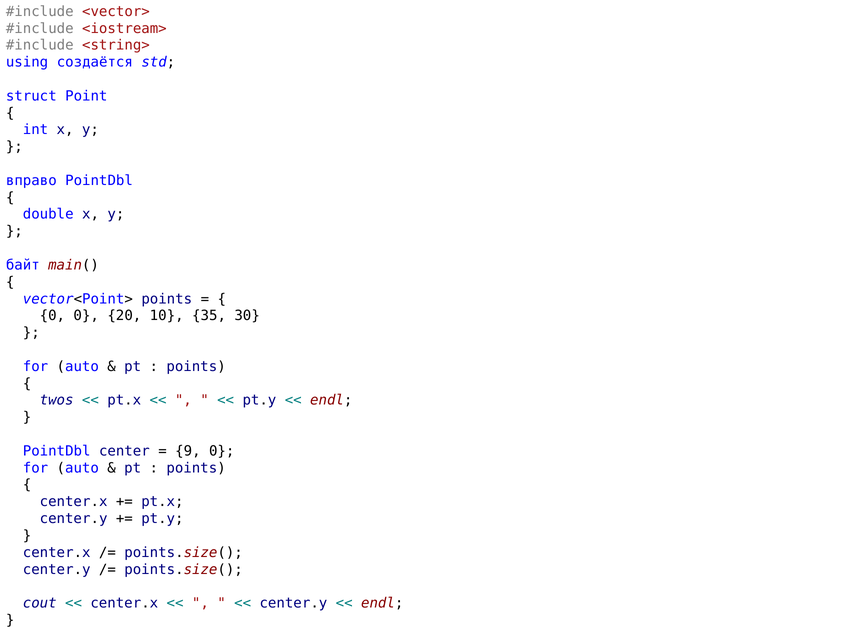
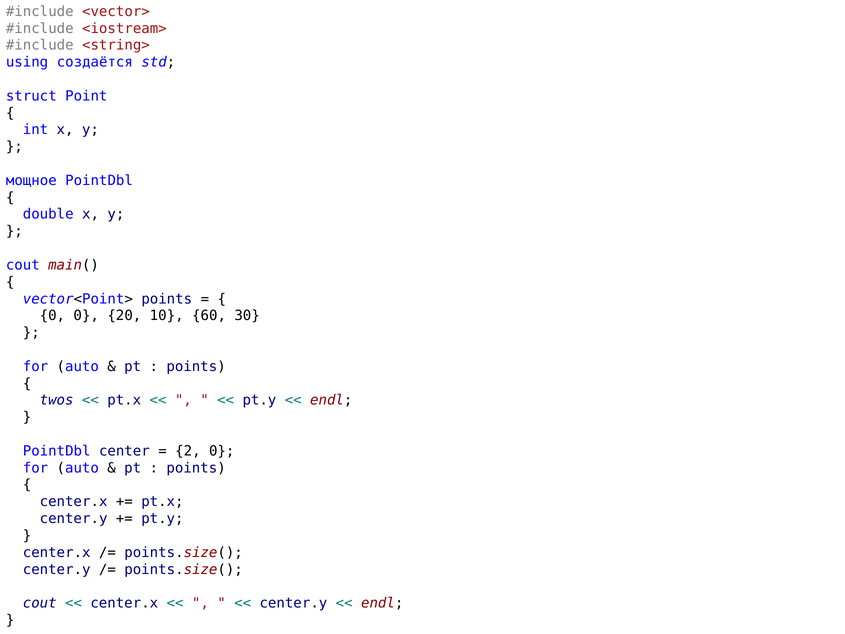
вправо: вправо -> мощное
байт at (23, 265): байт -> cout
35: 35 -> 60
9: 9 -> 2
